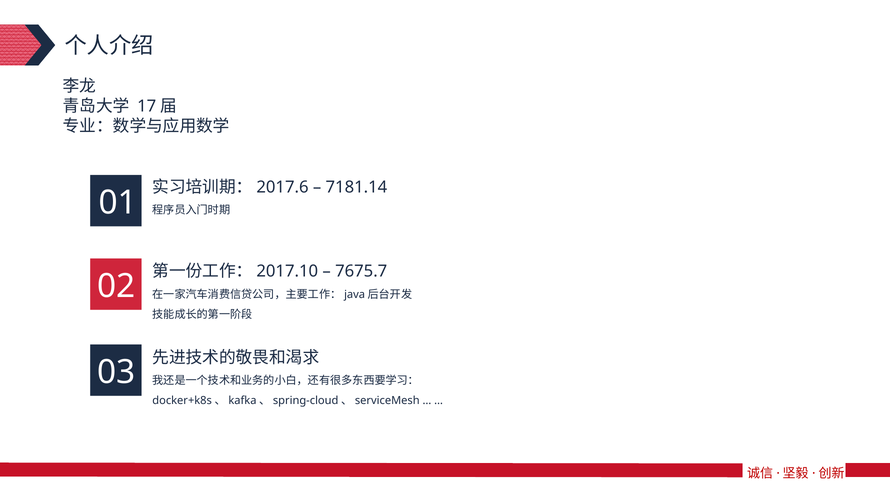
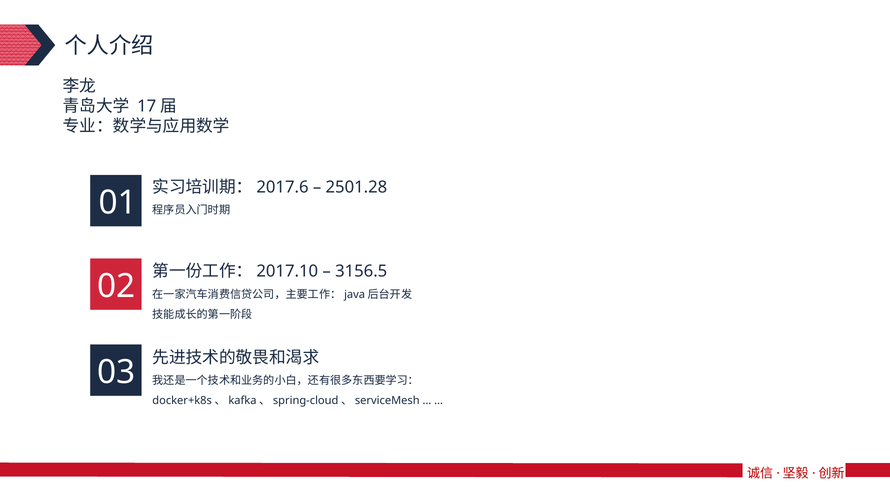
7181.14: 7181.14 -> 2501.28
7675.7: 7675.7 -> 3156.5
